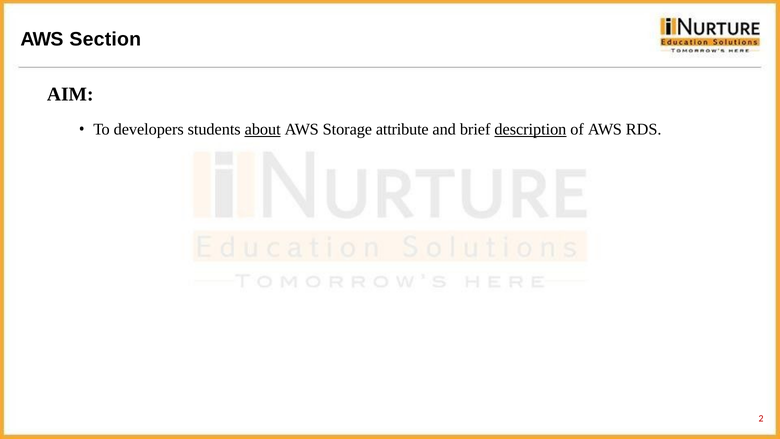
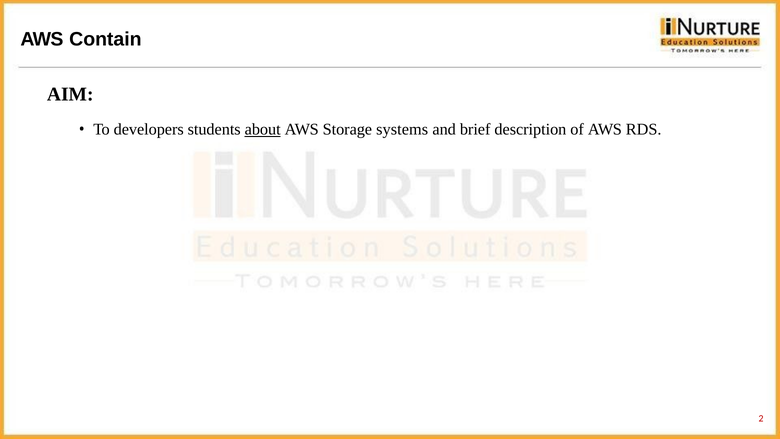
Section: Section -> Contain
attribute: attribute -> systems
description underline: present -> none
